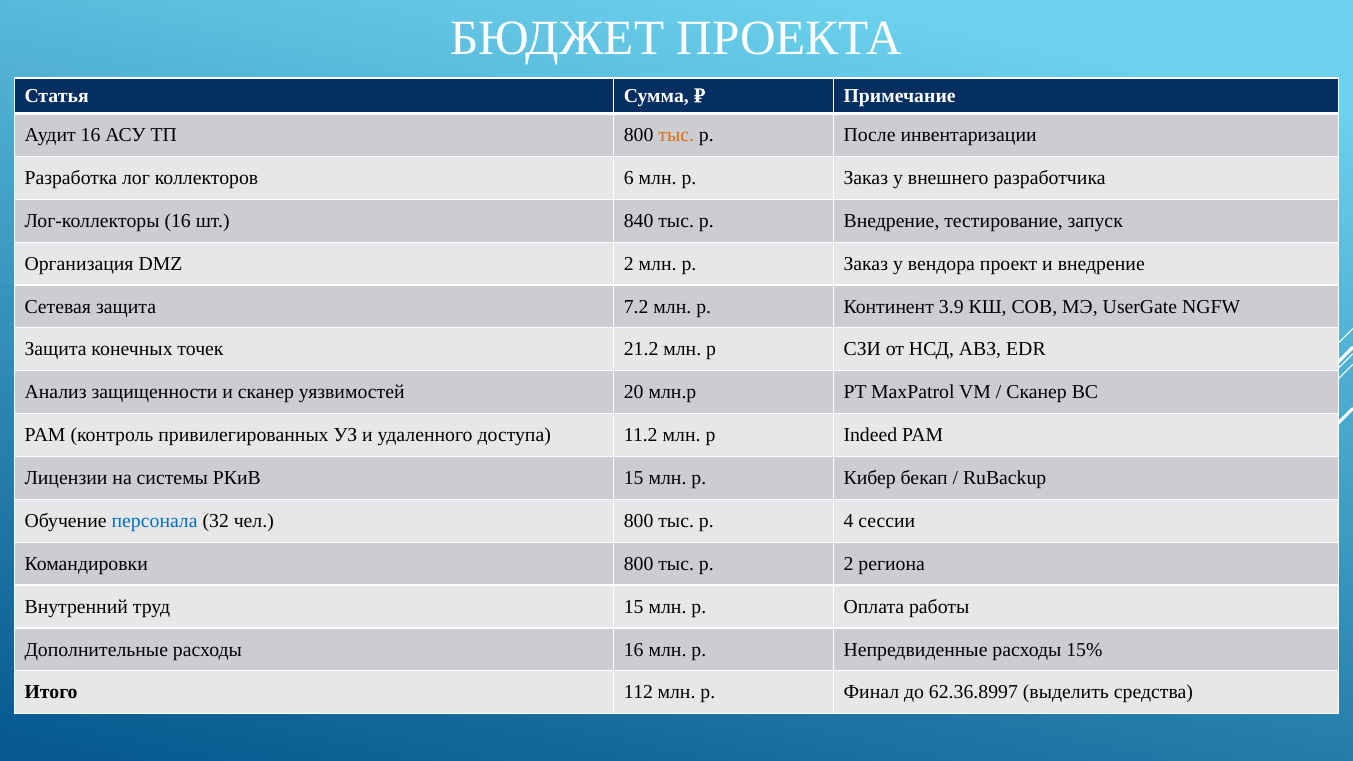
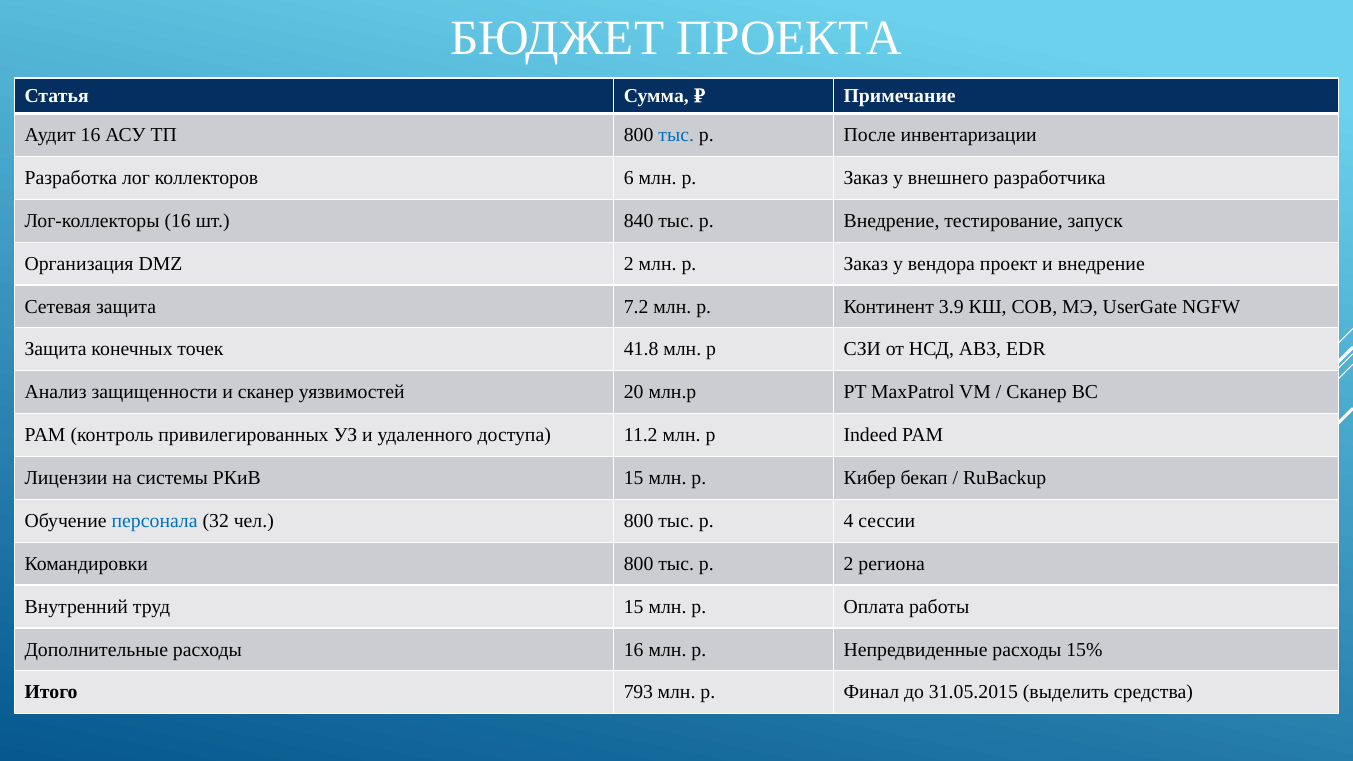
тыс at (676, 135) colour: orange -> blue
21.2: 21.2 -> 41.8
112: 112 -> 793
62.36.8997: 62.36.8997 -> 31.05.2015
